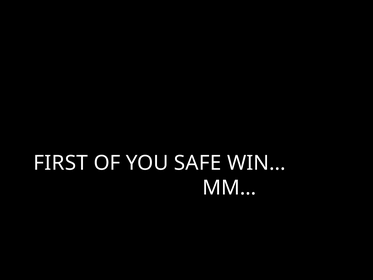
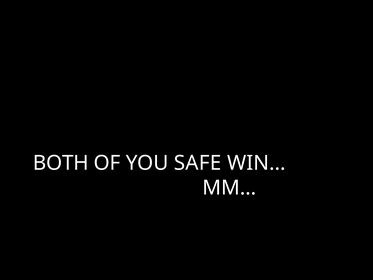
FIRST: FIRST -> BOTH
